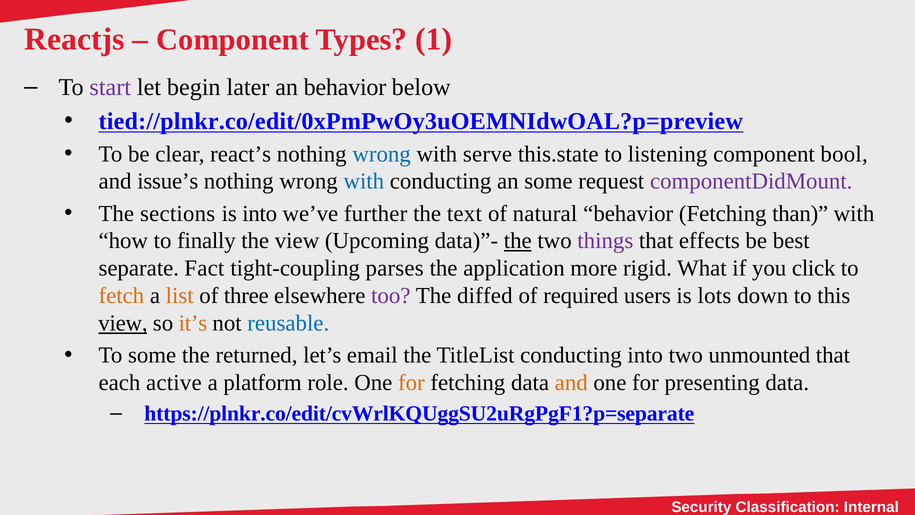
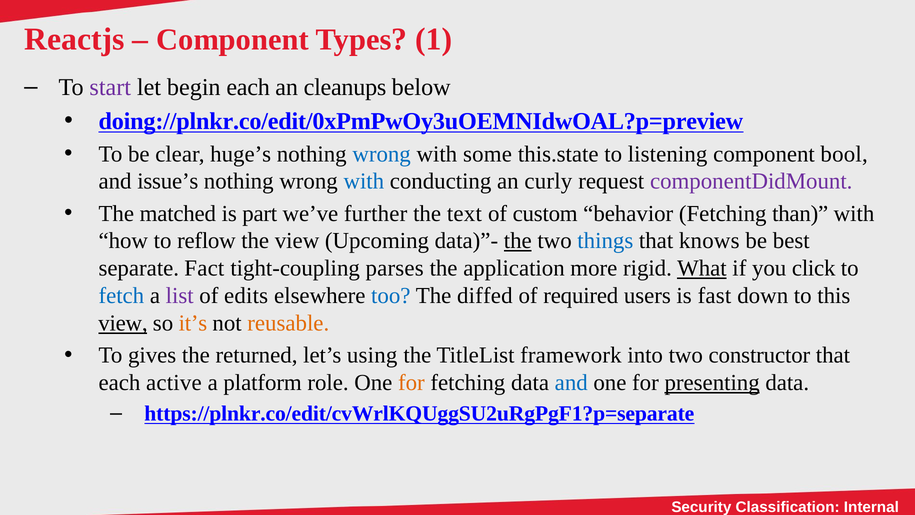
begin later: later -> each
an behavior: behavior -> cleanups
tied://plnkr.co/edit/0xPmPwOy3uOEMNIdwOAL?p=preview: tied://plnkr.co/edit/0xPmPwOy3uOEMNIdwOAL?p=preview -> doing://plnkr.co/edit/0xPmPwOy3uOEMNIdwOAL?p=preview
react’s: react’s -> huge’s
serve: serve -> some
an some: some -> curly
sections: sections -> matched
is into: into -> part
natural: natural -> custom
finally: finally -> reflow
things colour: purple -> blue
effects: effects -> knows
What underline: none -> present
fetch colour: orange -> blue
list colour: orange -> purple
three: three -> edits
too colour: purple -> blue
lots: lots -> fast
reusable colour: blue -> orange
To some: some -> gives
email: email -> using
TitleList conducting: conducting -> framework
unmounted: unmounted -> constructor
and at (571, 383) colour: orange -> blue
presenting underline: none -> present
